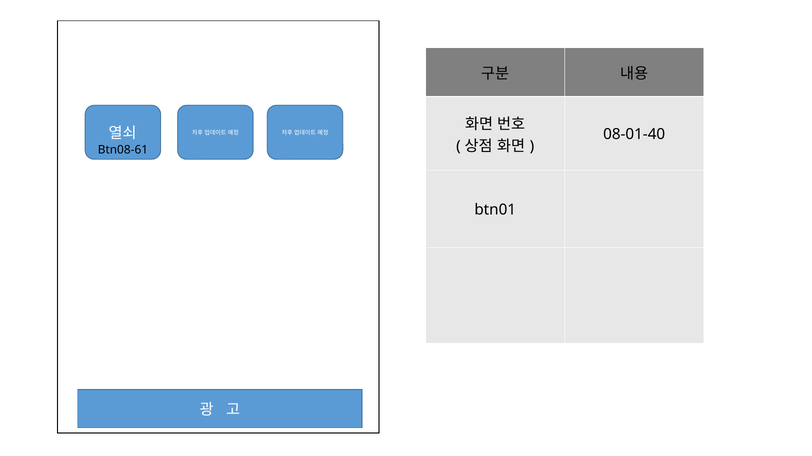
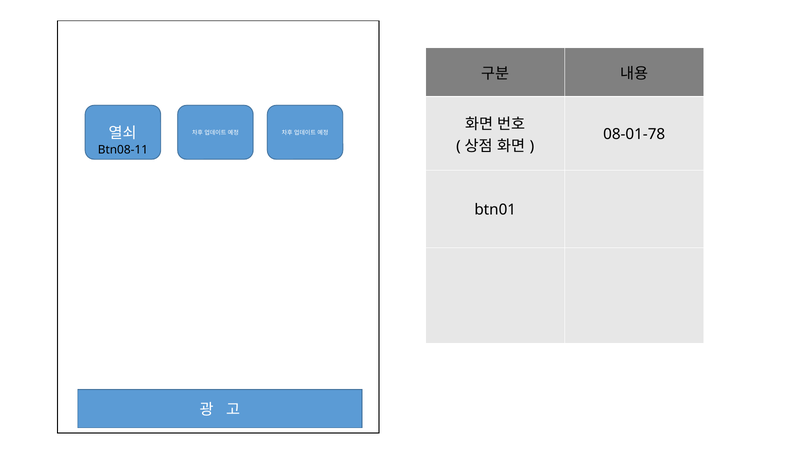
08-01-40: 08-01-40 -> 08-01-78
Btn08-61: Btn08-61 -> Btn08-11
